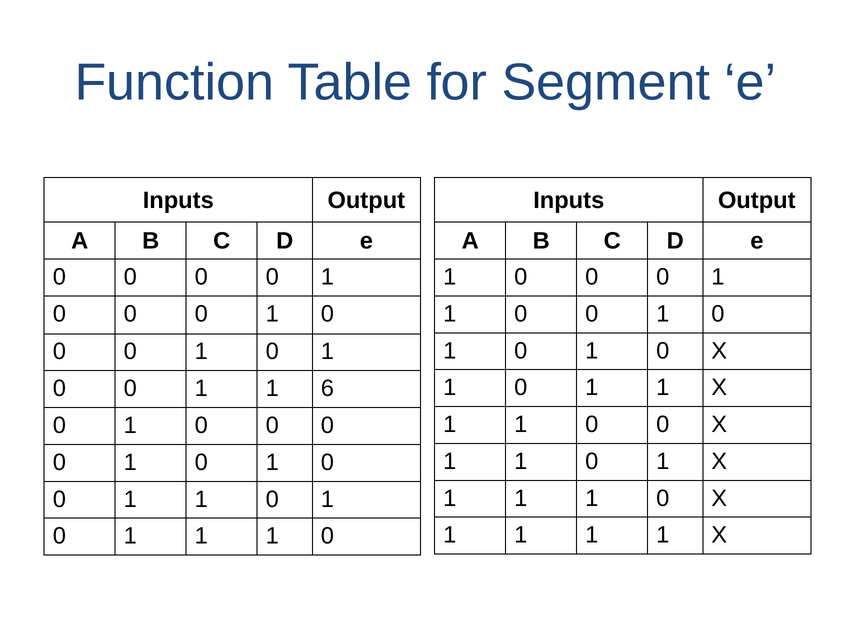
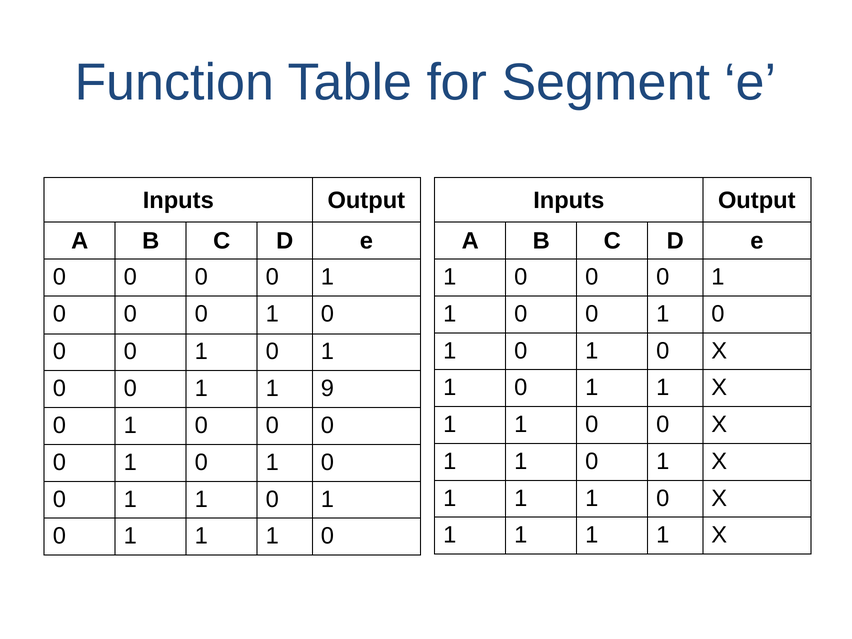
6: 6 -> 9
